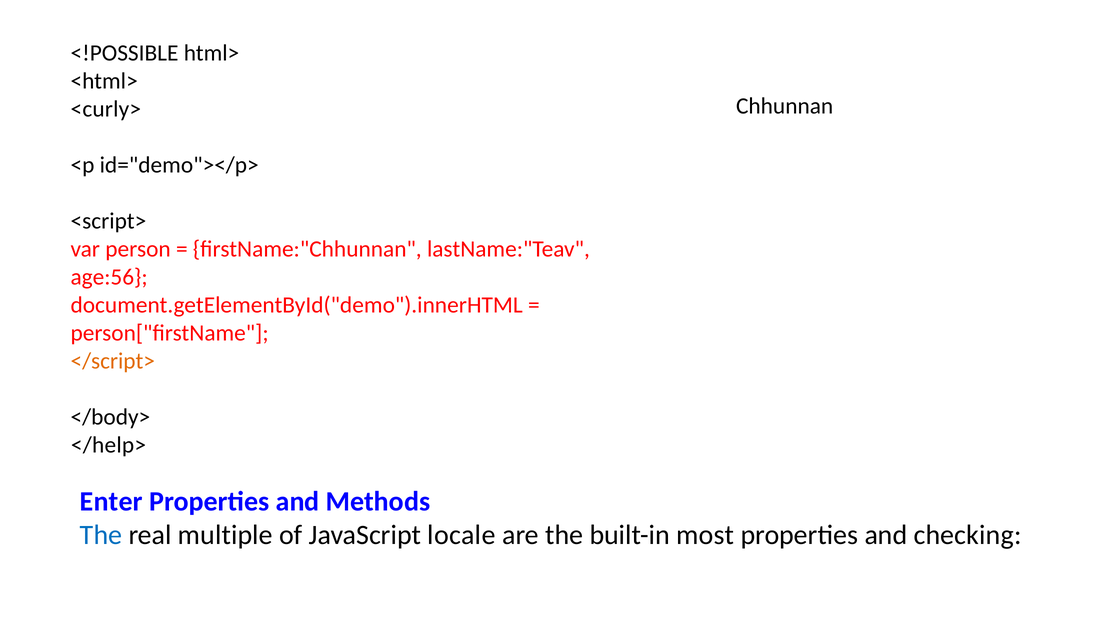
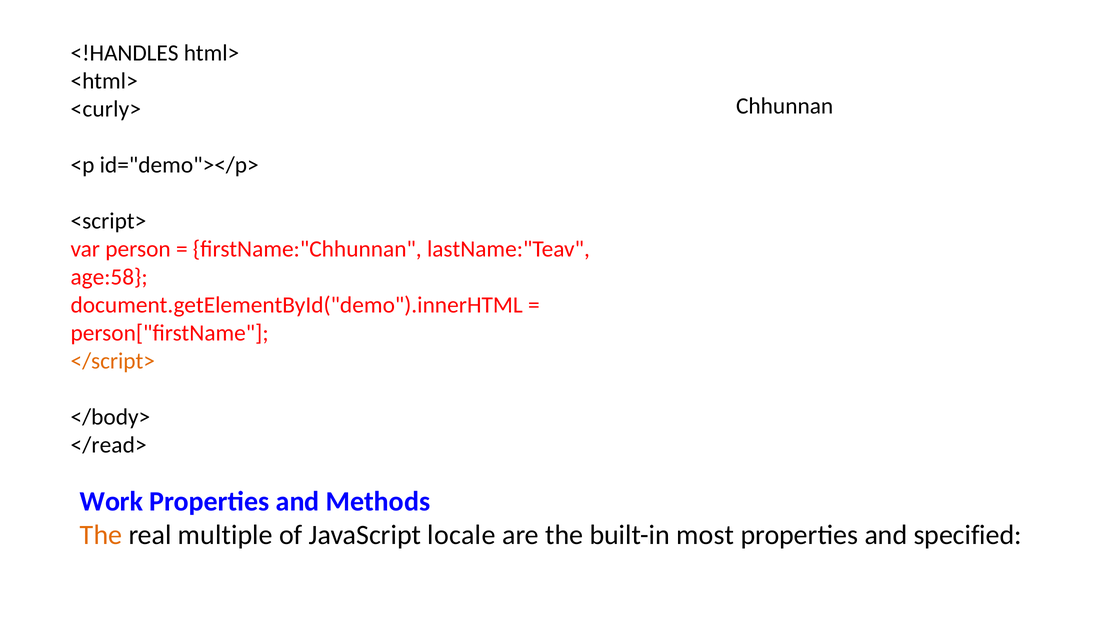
<!POSSIBLE: <!POSSIBLE -> <!HANDLES
age:56: age:56 -> age:58
</help>: </help> -> </read>
Enter: Enter -> Work
The at (101, 535) colour: blue -> orange
checking: checking -> specified
